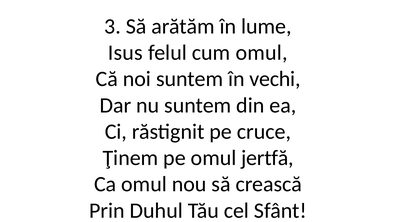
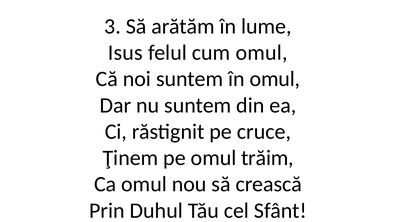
în vechi: vechi -> omul
jertfă: jertfă -> trăim
